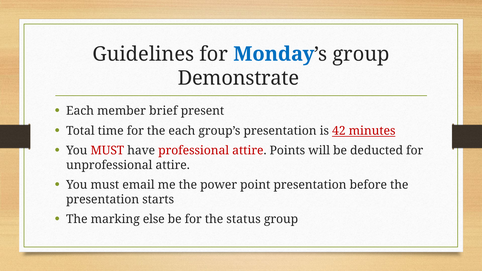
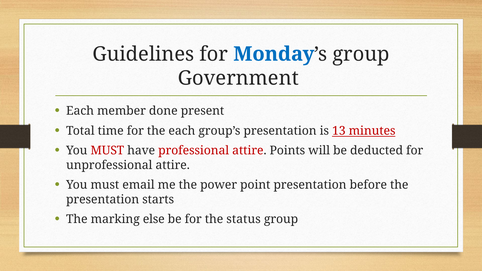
Demonstrate: Demonstrate -> Government
brief: brief -> done
42: 42 -> 13
